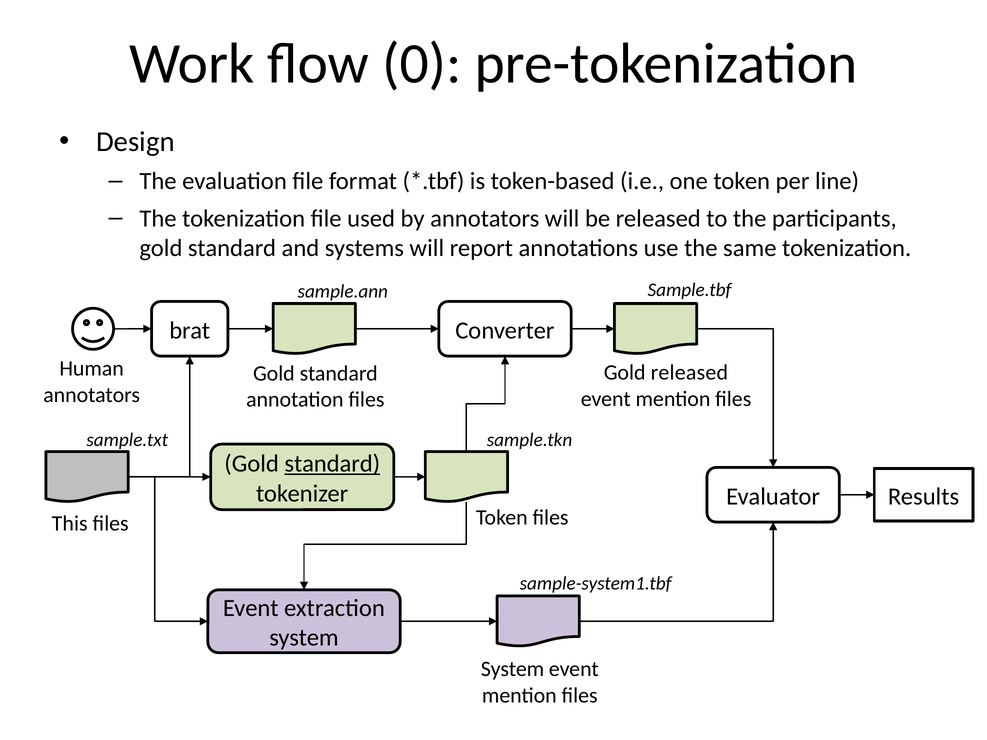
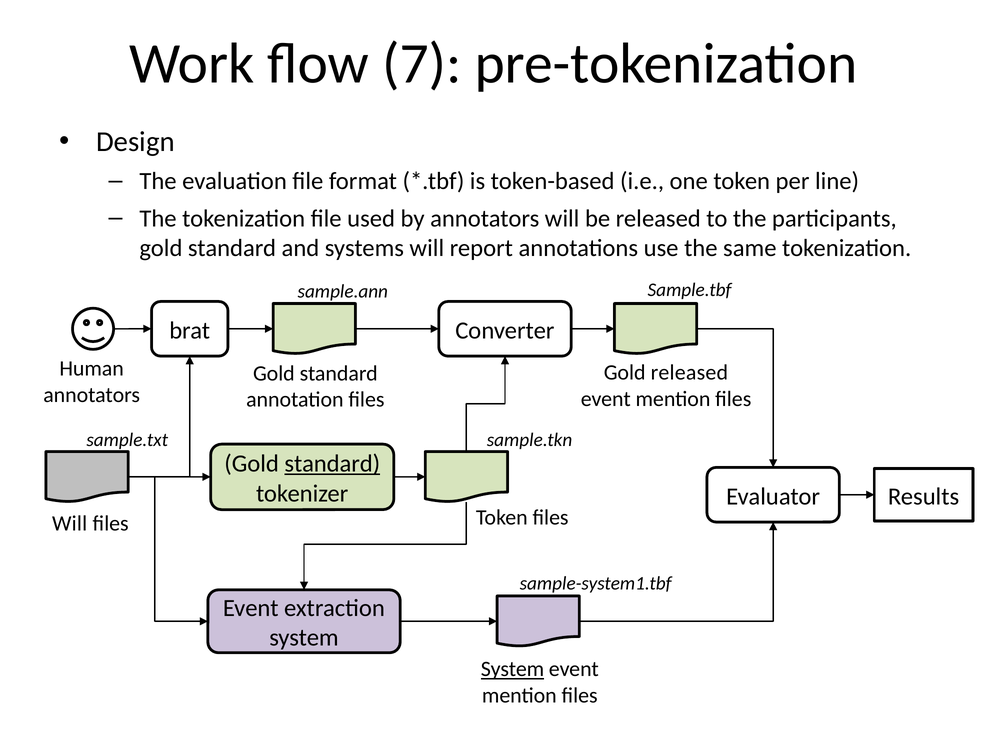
0: 0 -> 7
This at (70, 524): This -> Will
System at (512, 669) underline: none -> present
